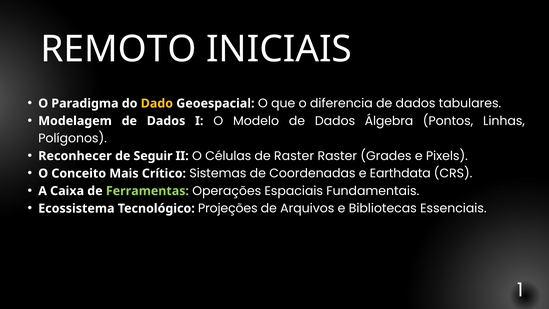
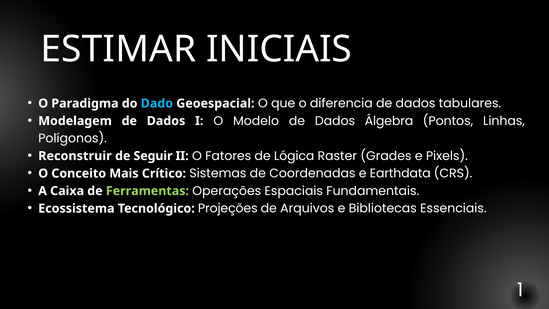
REMOTO: REMOTO -> ESTIMAR
Dado colour: yellow -> light blue
Reconhecer: Reconhecer -> Reconstruir
Células: Células -> Fatores
de Raster: Raster -> Lógica
